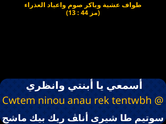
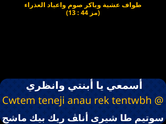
ninou: ninou -> teneji
